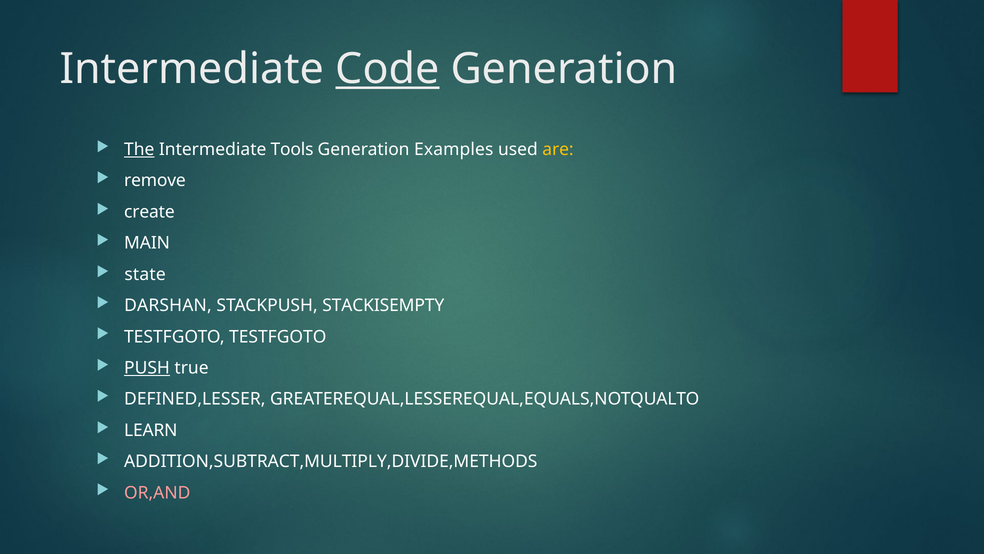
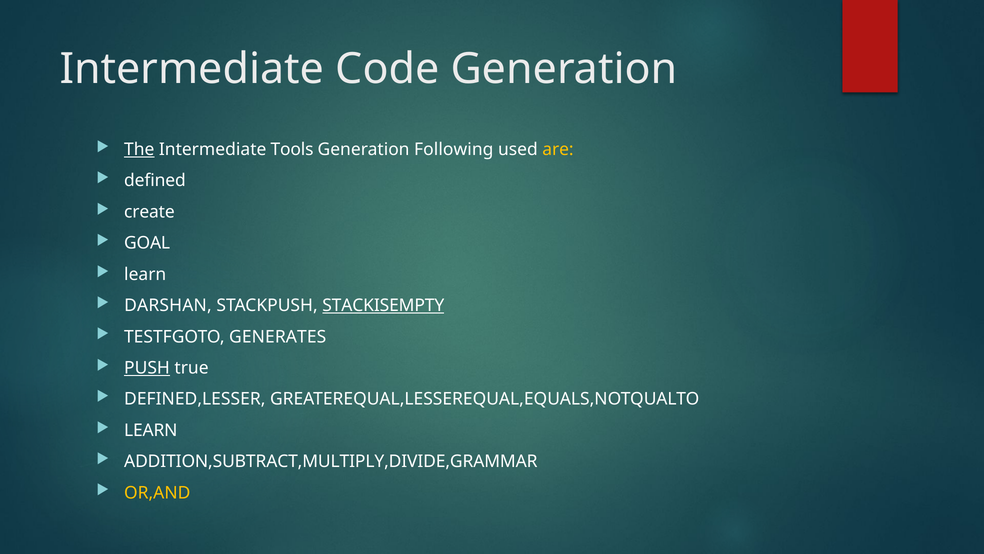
Code underline: present -> none
Examples: Examples -> Following
remove: remove -> defined
MAIN: MAIN -> GOAL
state at (145, 274): state -> learn
STACKISEMPTY underline: none -> present
TESTFGOTO TESTFGOTO: TESTFGOTO -> GENERATES
ADDITION,SUBTRACT,MULTIPLY,DIVIDE,METHODS: ADDITION,SUBTRACT,MULTIPLY,DIVIDE,METHODS -> ADDITION,SUBTRACT,MULTIPLY,DIVIDE,GRAMMAR
OR,AND colour: pink -> yellow
